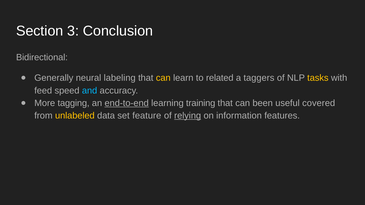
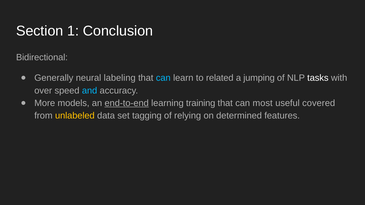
3: 3 -> 1
can at (163, 78) colour: yellow -> light blue
taggers: taggers -> jumping
tasks colour: yellow -> white
feed: feed -> over
tagging: tagging -> models
been: been -> most
feature: feature -> tagging
relying underline: present -> none
information: information -> determined
